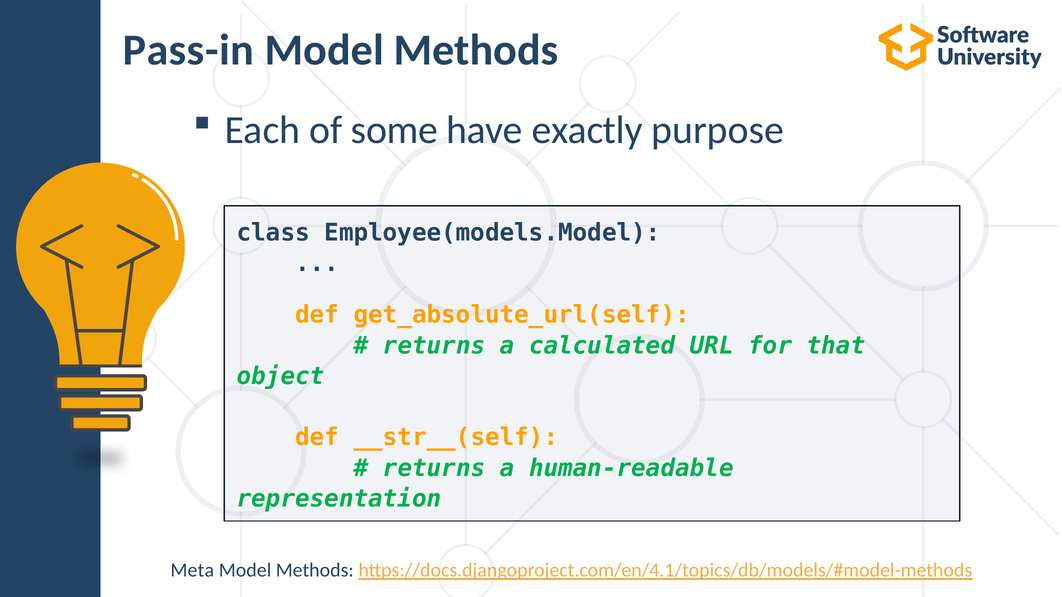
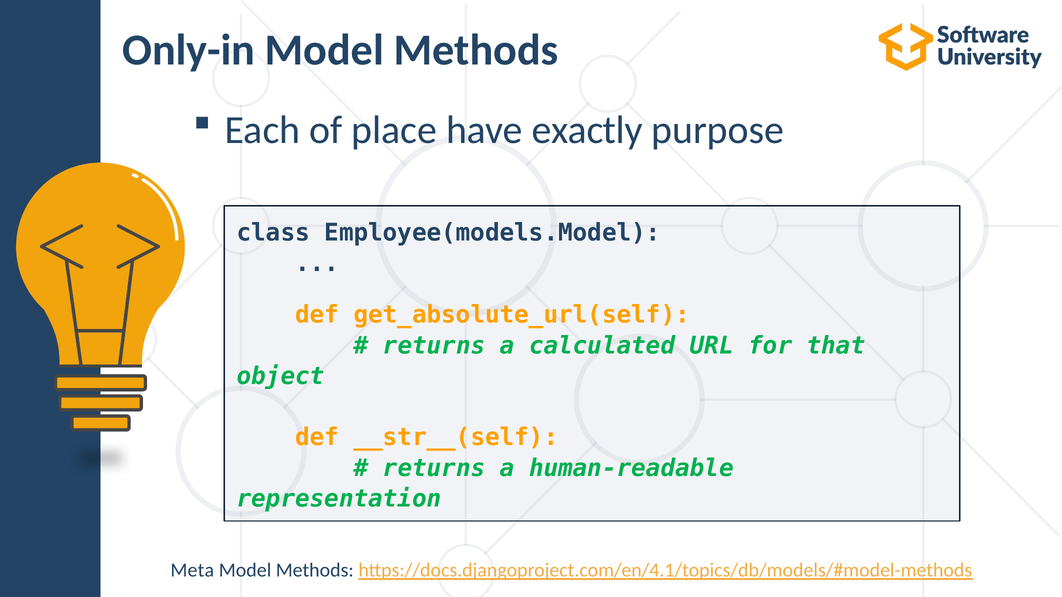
Pass-in: Pass-in -> Only-in
some: some -> place
